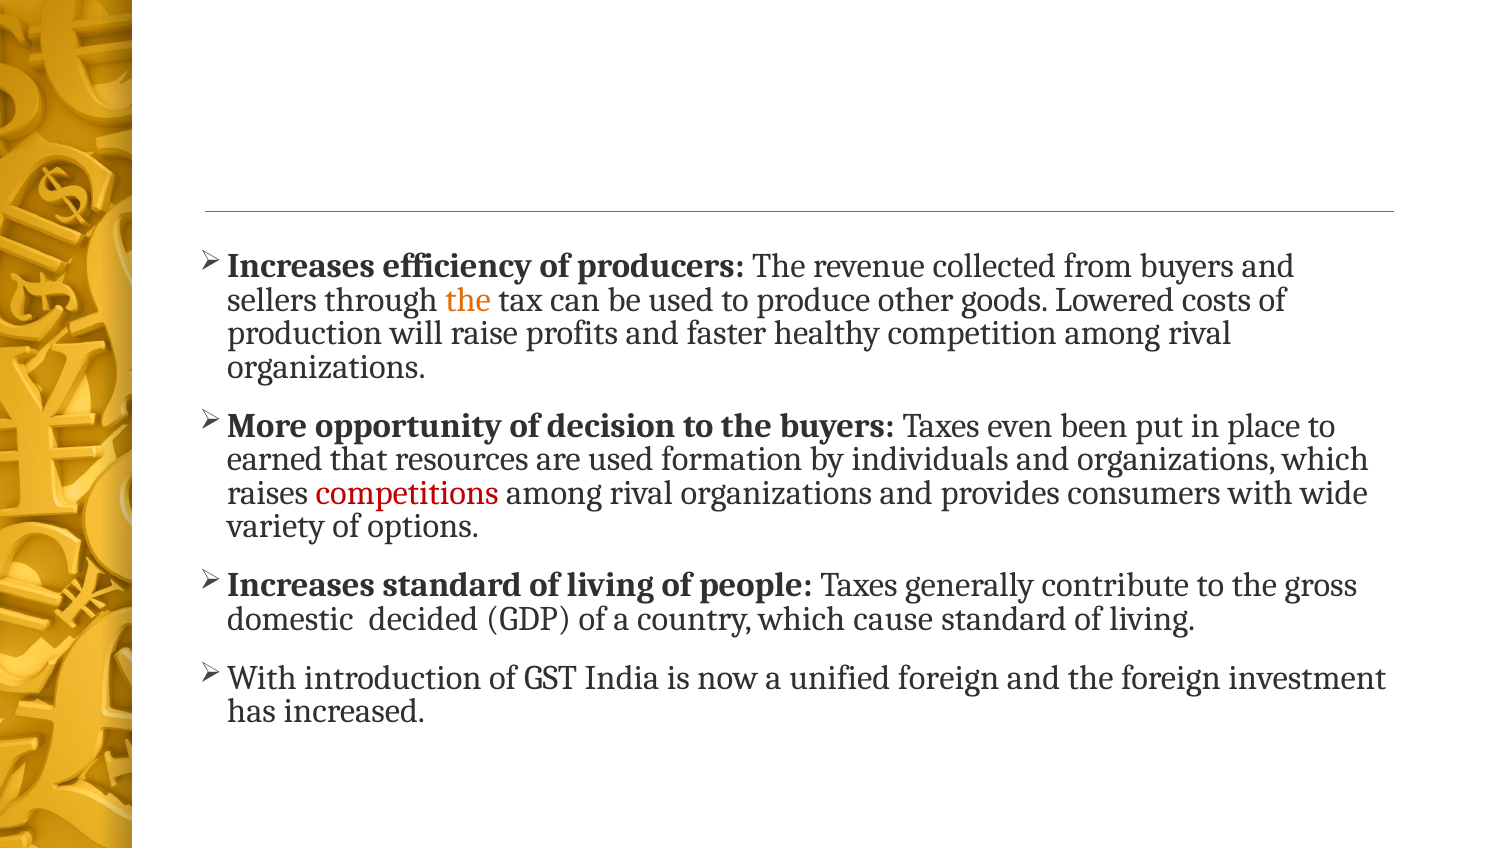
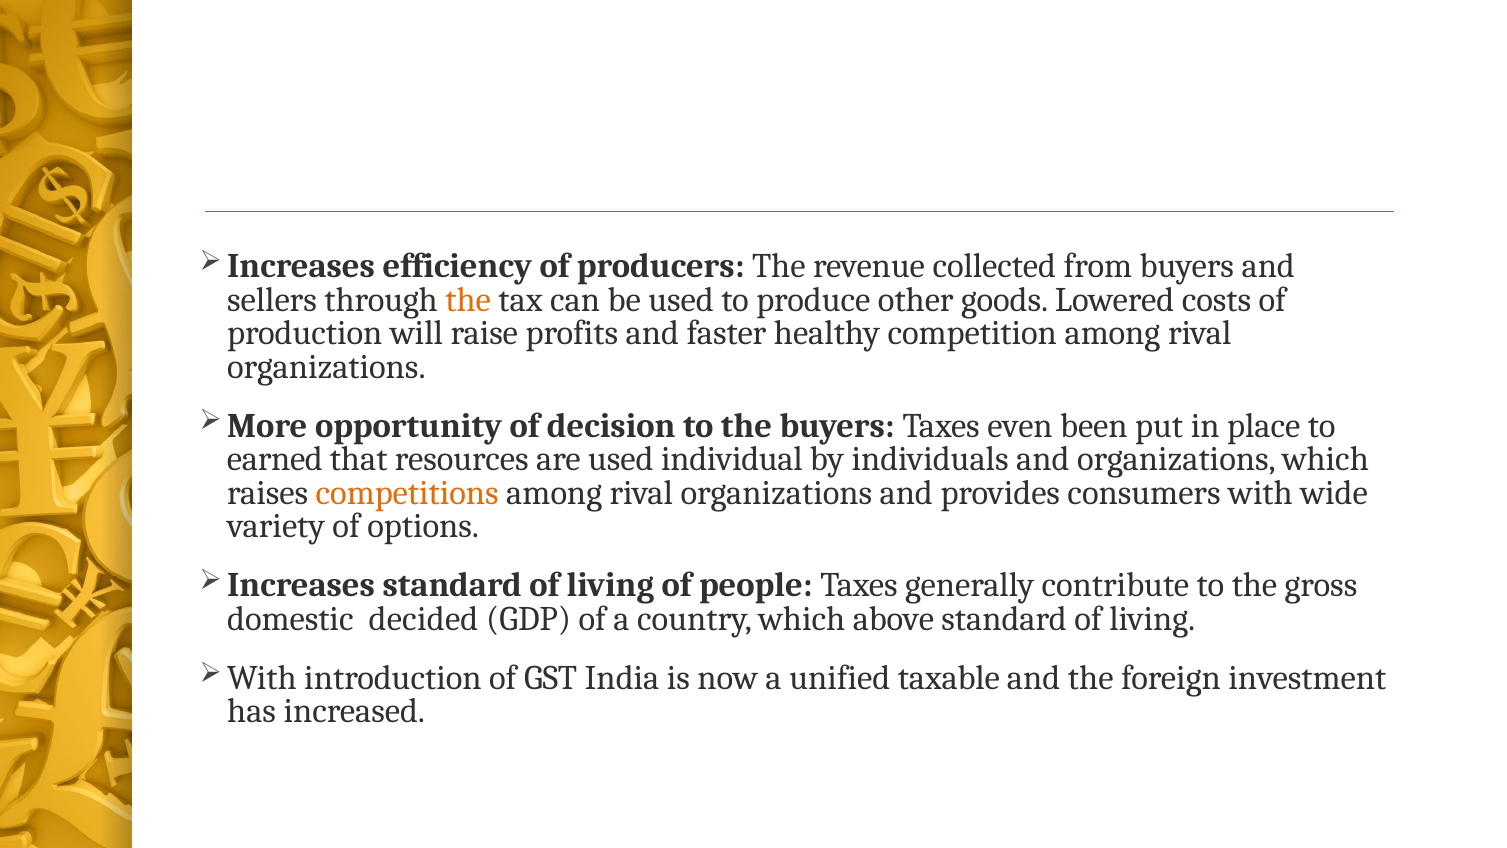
formation: formation -> individual
competitions colour: red -> orange
cause: cause -> above
unified foreign: foreign -> taxable
